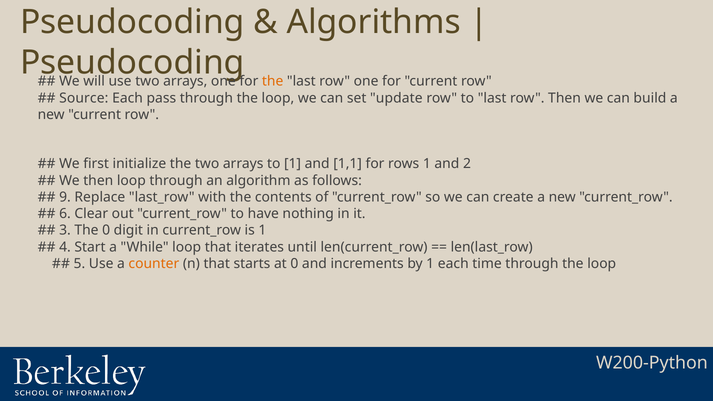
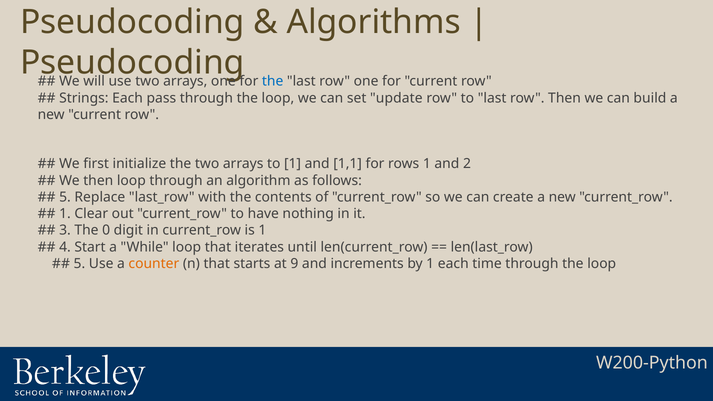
the at (273, 81) colour: orange -> blue
Source: Source -> Strings
9 at (65, 197): 9 -> 5
6 at (65, 214): 6 -> 1
at 0: 0 -> 9
